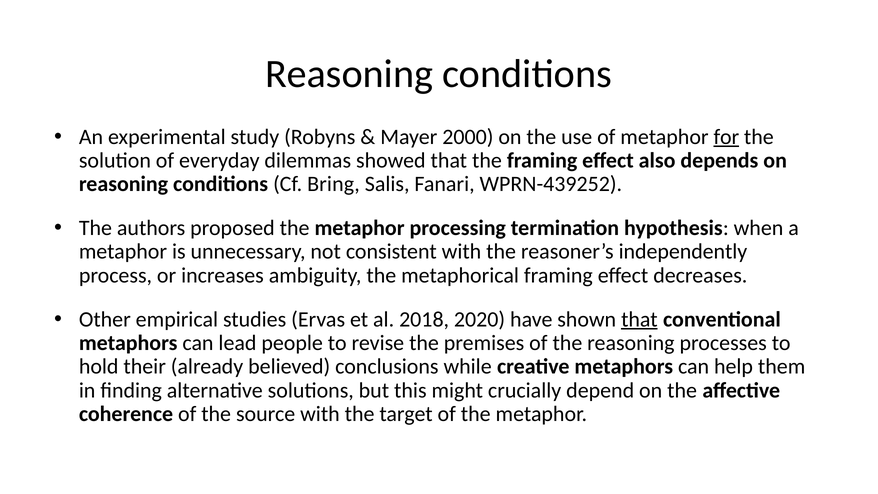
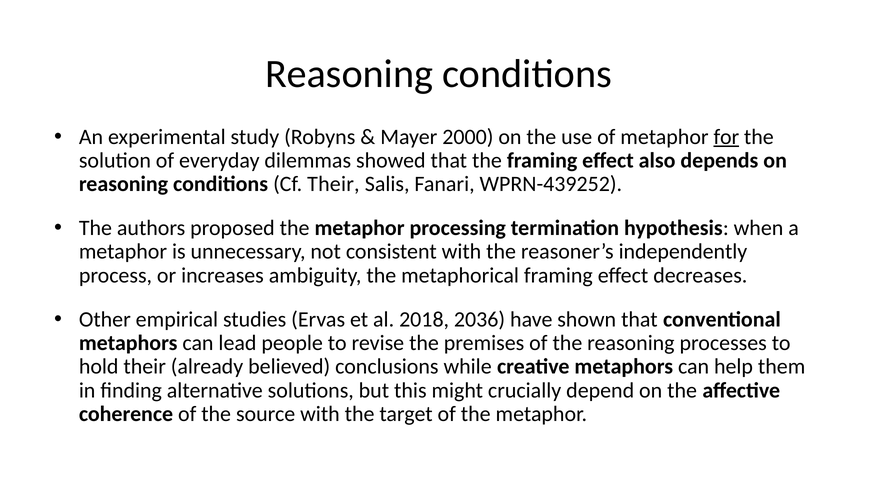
Cf Bring: Bring -> Their
2020: 2020 -> 2036
that at (639, 319) underline: present -> none
